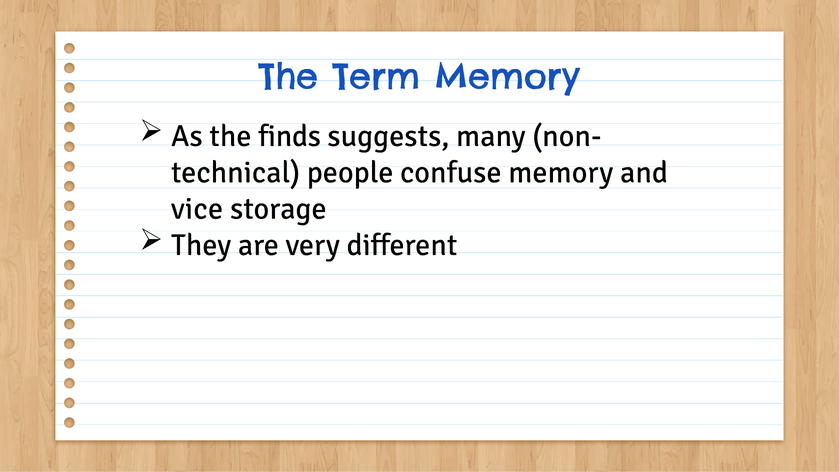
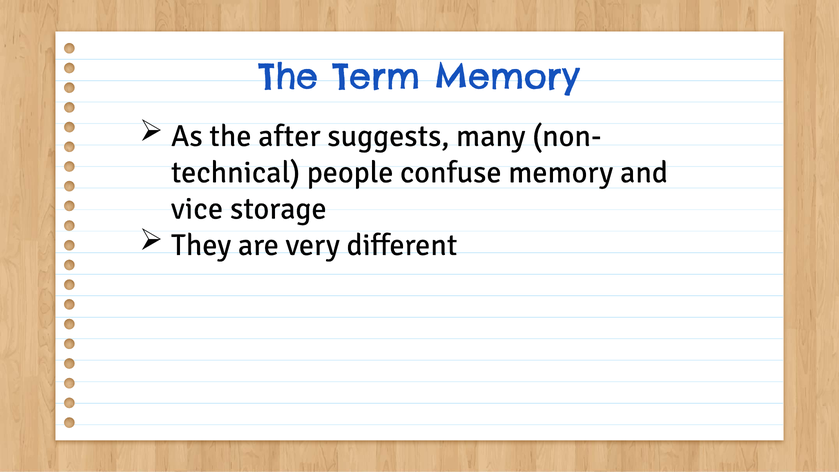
finds: finds -> after
